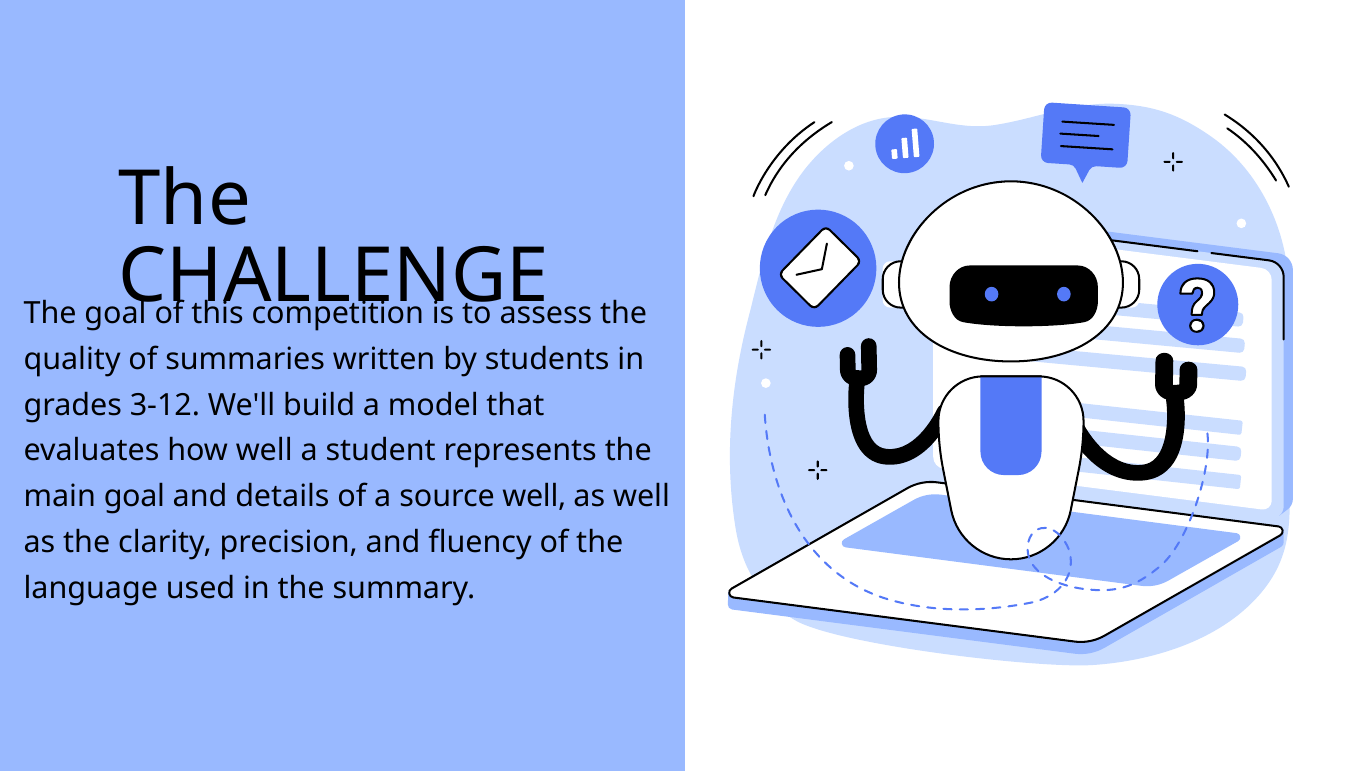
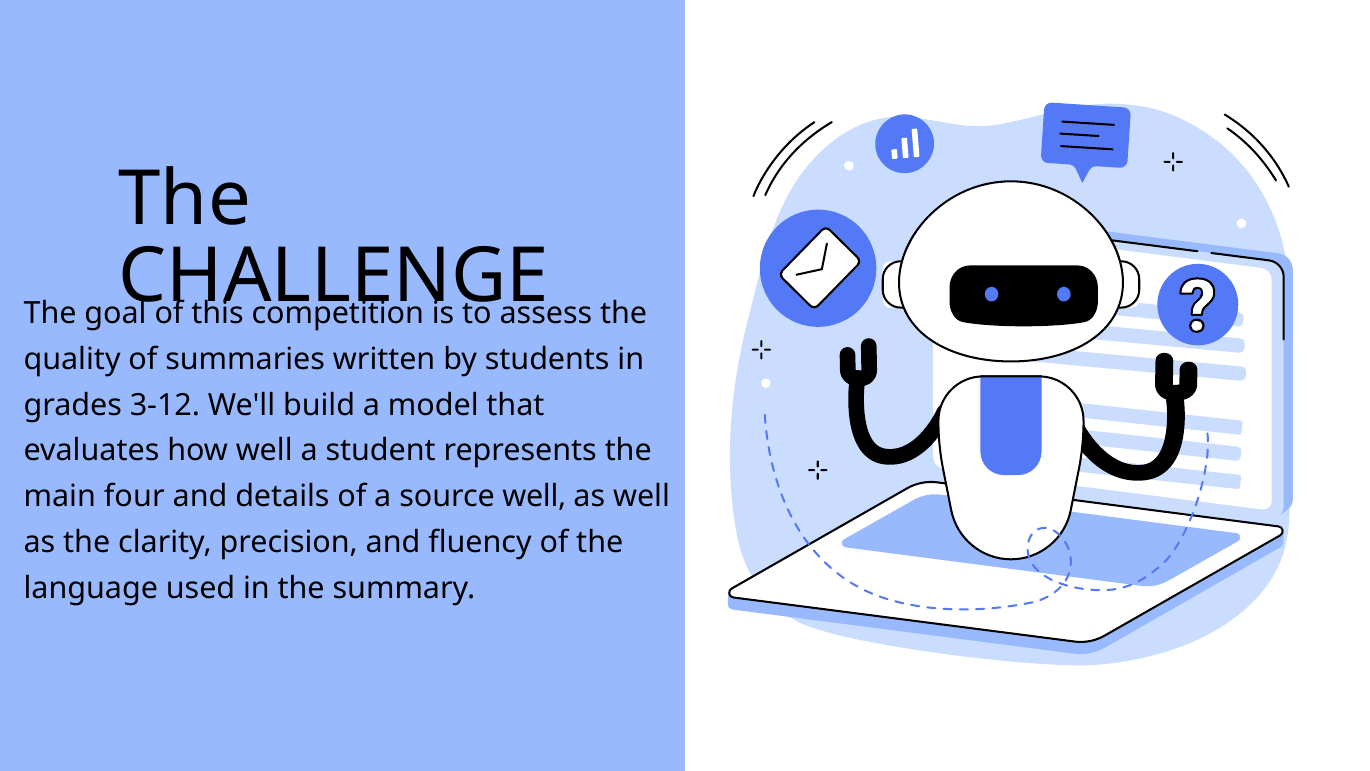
main goal: goal -> four
